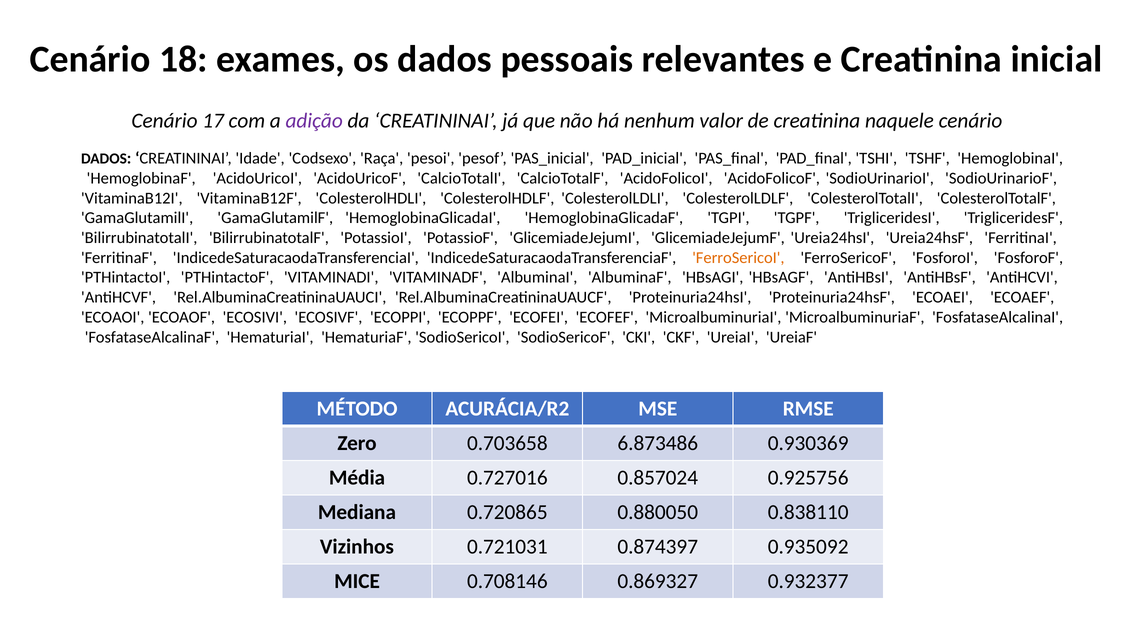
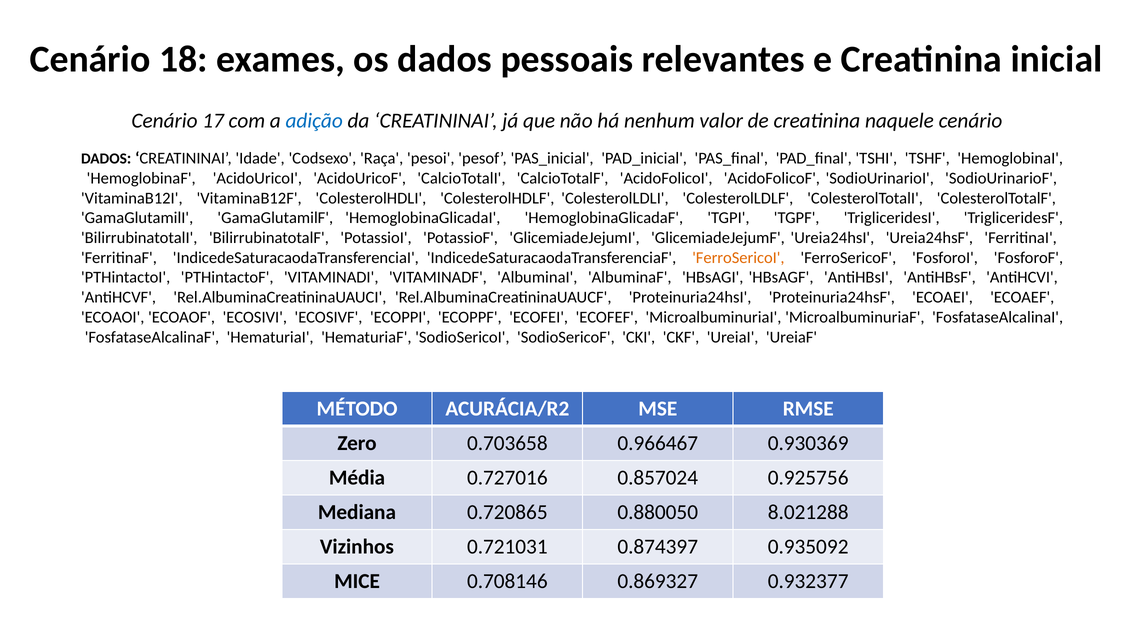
adição colour: purple -> blue
6.873486: 6.873486 -> 0.966467
0.838110: 0.838110 -> 8.021288
